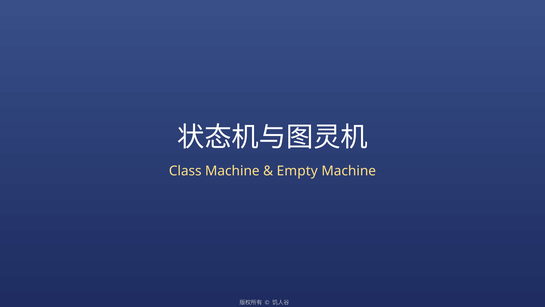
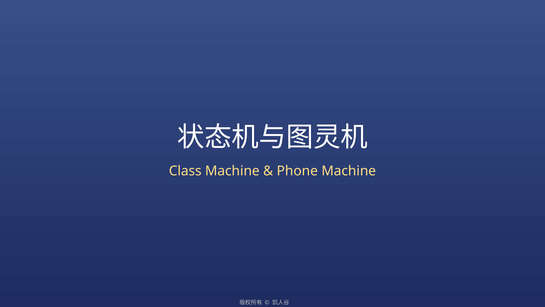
Empty: Empty -> Phone
